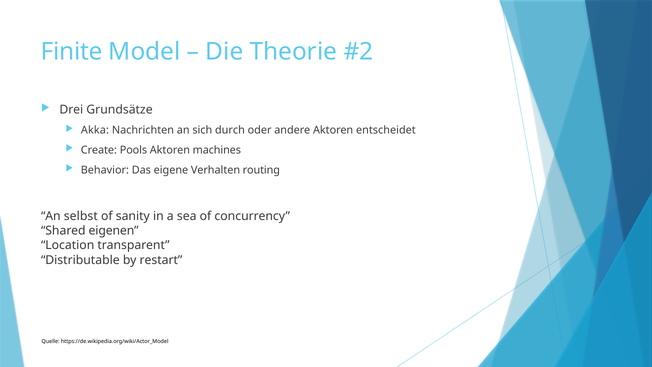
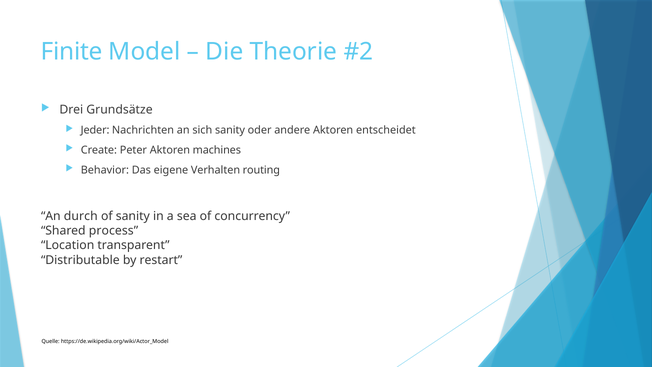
Akka: Akka -> Jeder
sich durch: durch -> sanity
Pools: Pools -> Peter
selbst: selbst -> durch
eigenen: eigenen -> process
